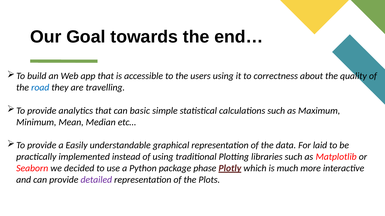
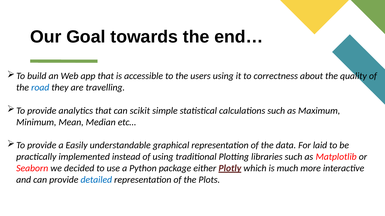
basic: basic -> scikit
phase: phase -> either
detailed colour: purple -> blue
